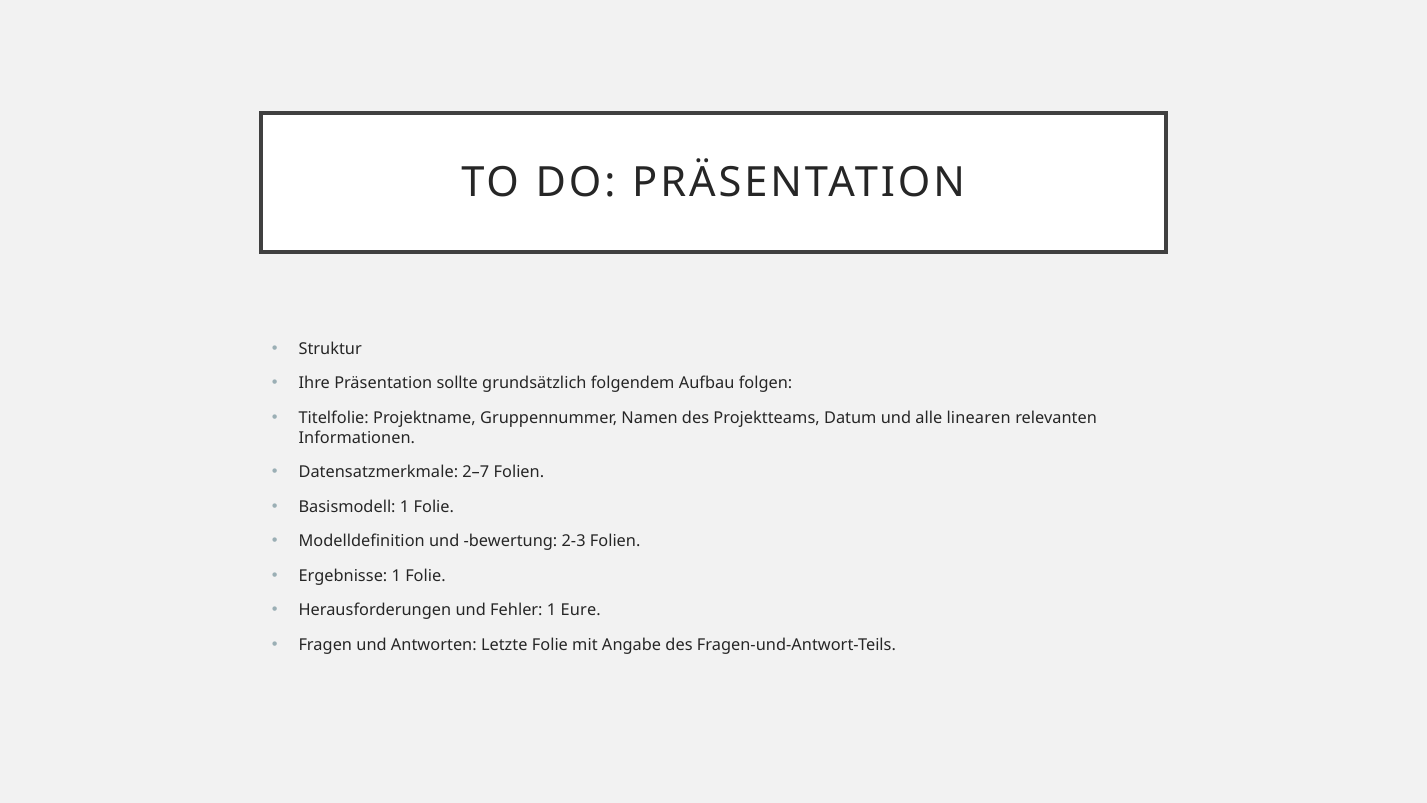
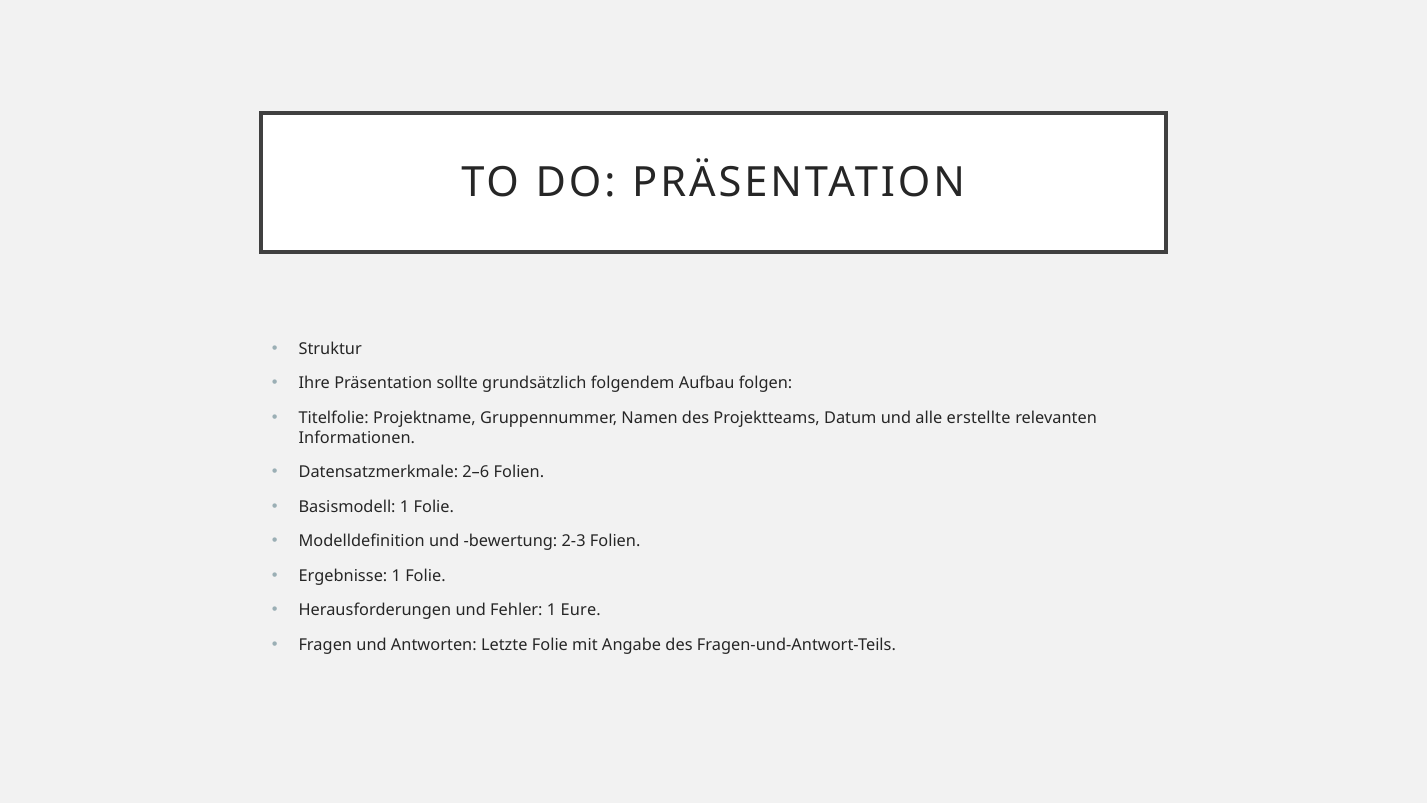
linearen: linearen -> erstellte
2–7: 2–7 -> 2–6
